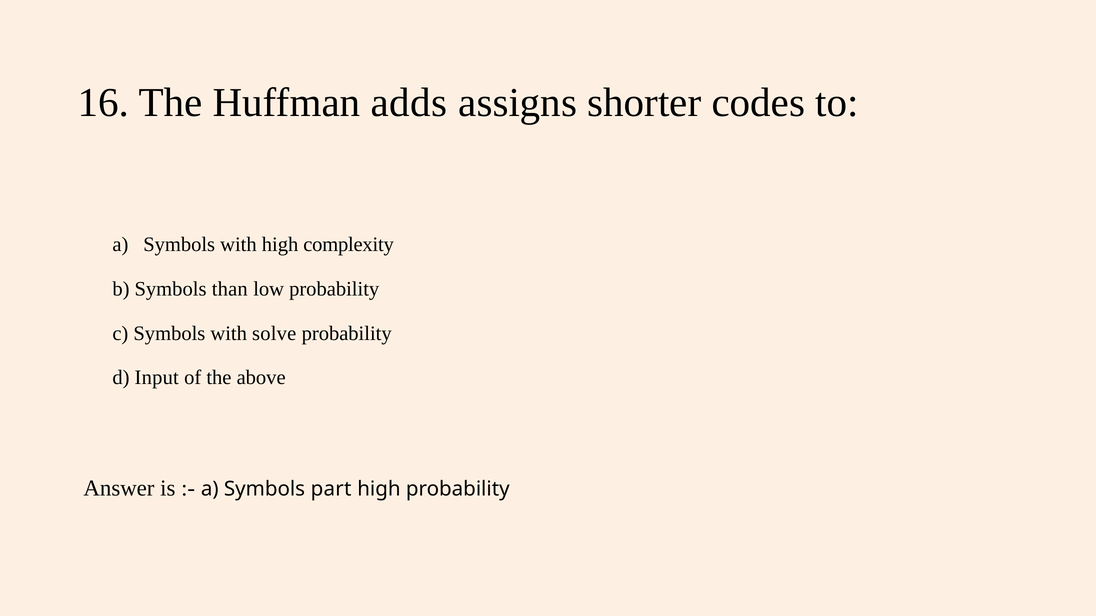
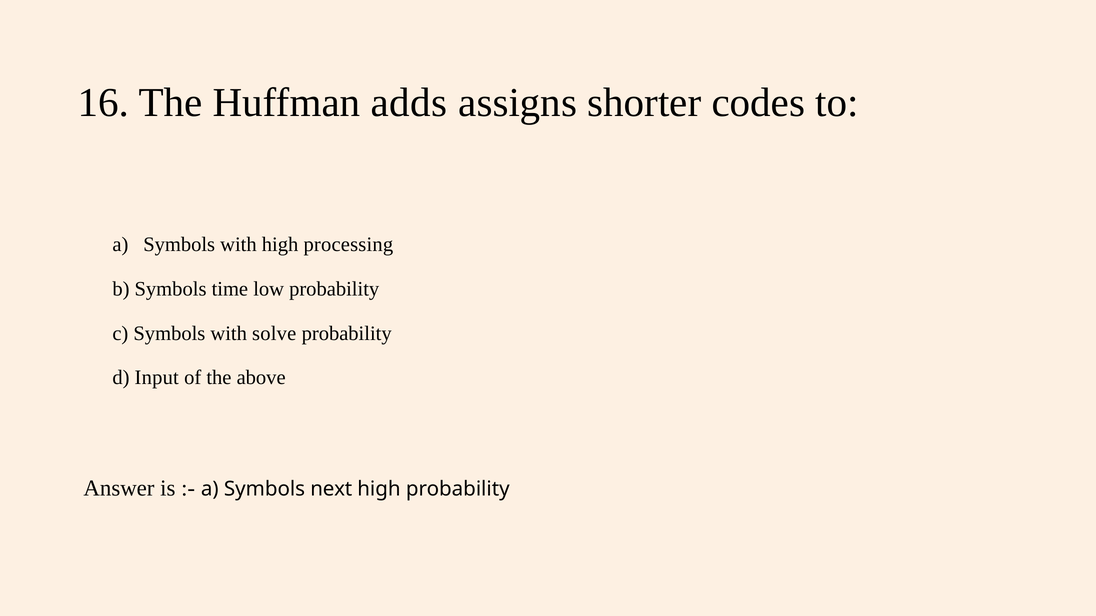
complexity: complexity -> processing
than: than -> time
part: part -> next
